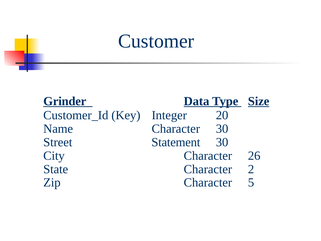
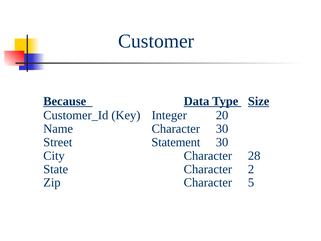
Grinder: Grinder -> Because
26: 26 -> 28
